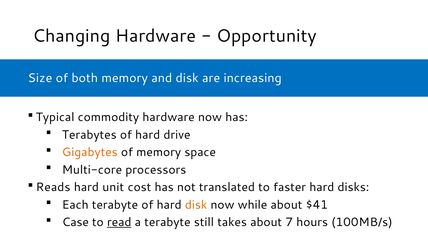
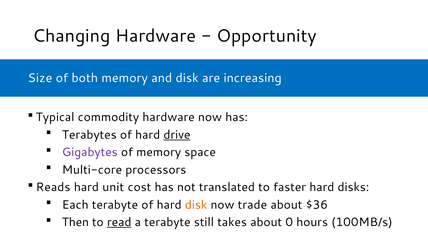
drive underline: none -> present
Gigabytes colour: orange -> purple
while: while -> trade
$41: $41 -> $36
Case: Case -> Then
7: 7 -> 0
